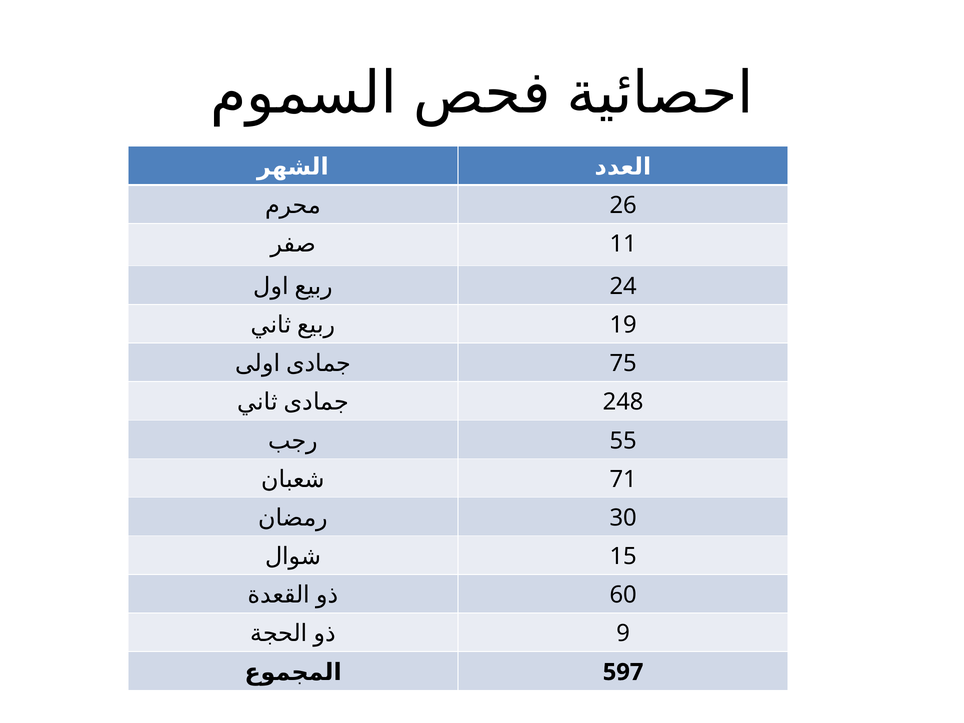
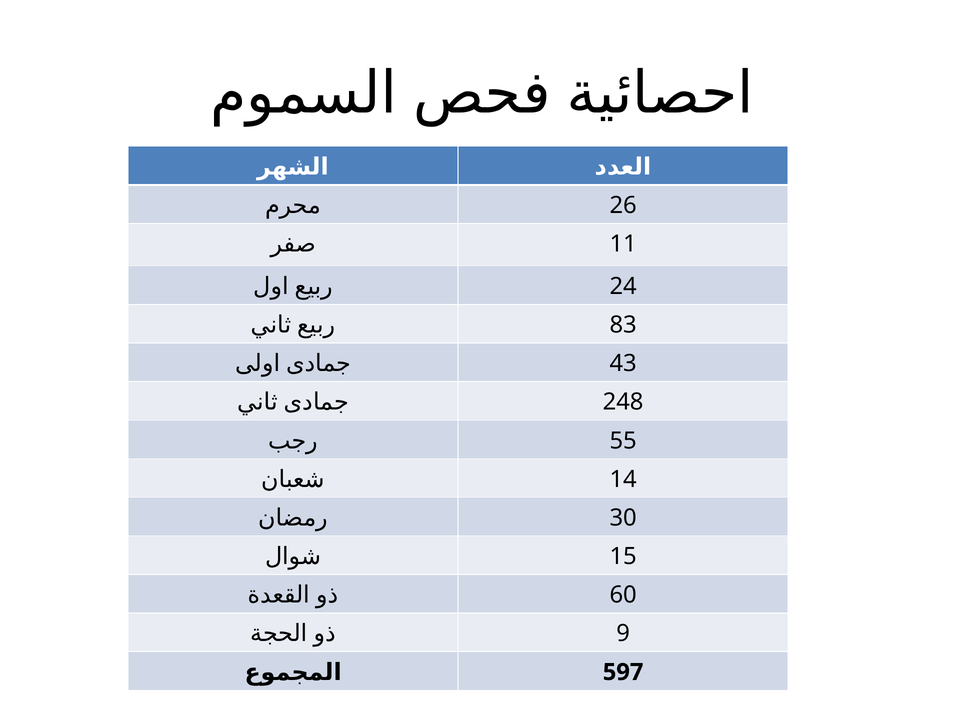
19: 19 -> 83
75: 75 -> 43
71: 71 -> 14
